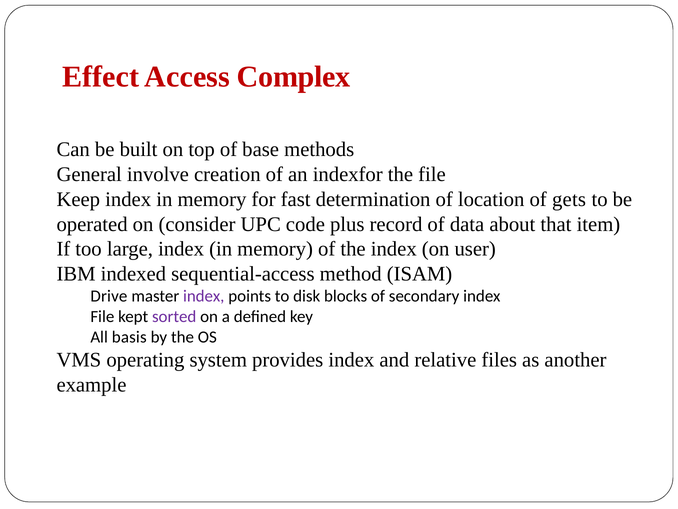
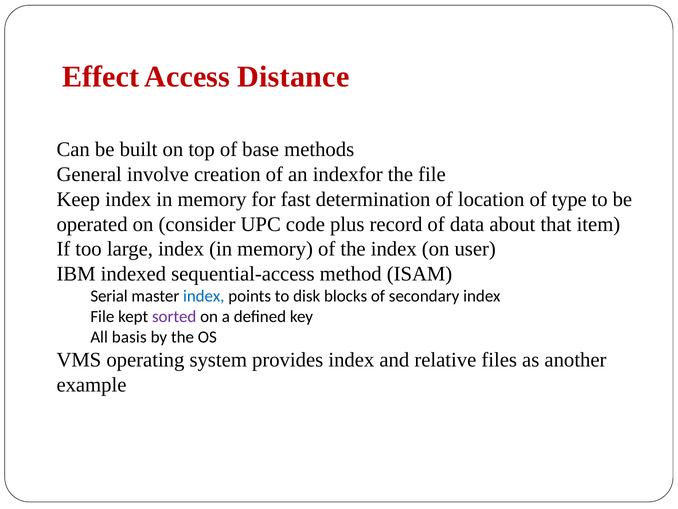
Complex: Complex -> Distance
gets: gets -> type
Drive: Drive -> Serial
index at (204, 296) colour: purple -> blue
